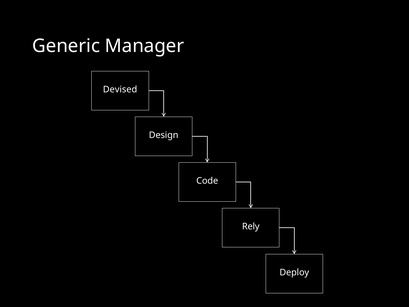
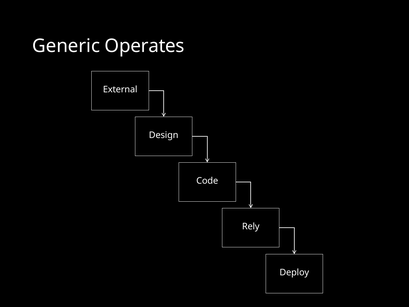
Manager: Manager -> Operates
Devised: Devised -> External
